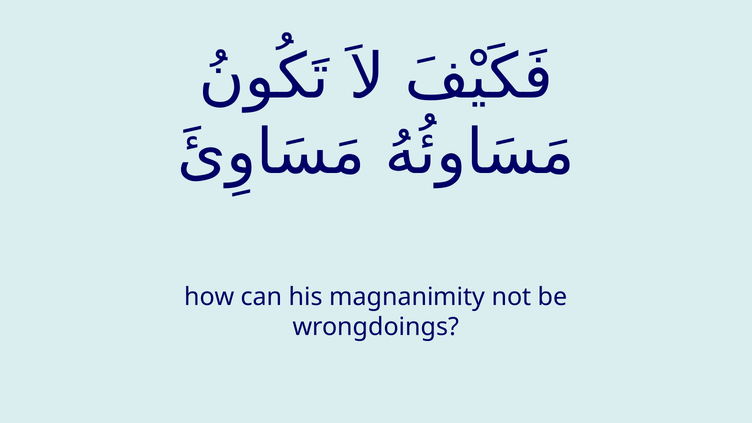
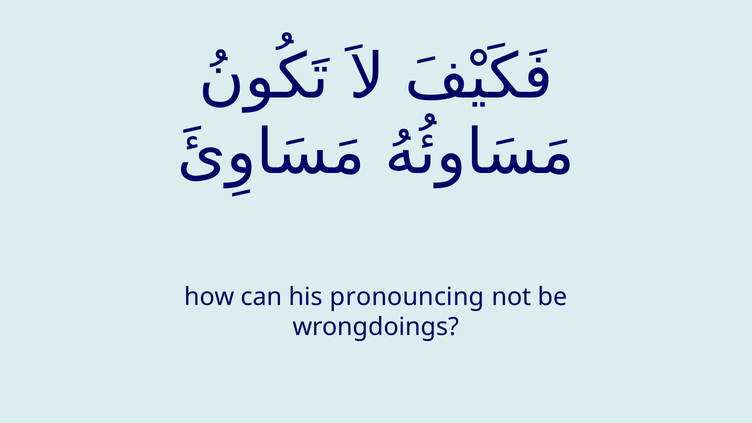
magnanimity: magnanimity -> pronouncing
